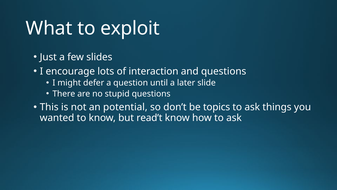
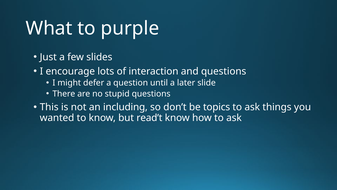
exploit: exploit -> purple
potential: potential -> including
